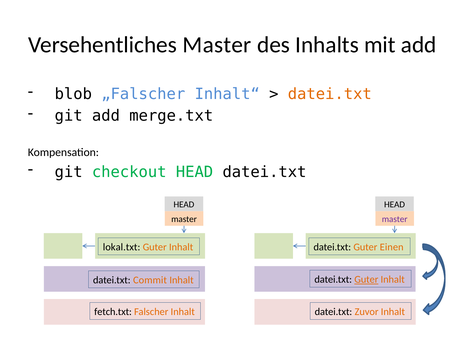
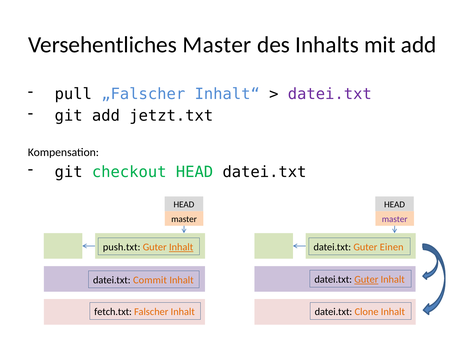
blob: blob -> pull
datei.txt at (330, 94) colour: orange -> purple
merge.txt: merge.txt -> jetzt.txt
lokal.txt: lokal.txt -> push.txt
Inhalt at (181, 247) underline: none -> present
Zuvor: Zuvor -> Clone
